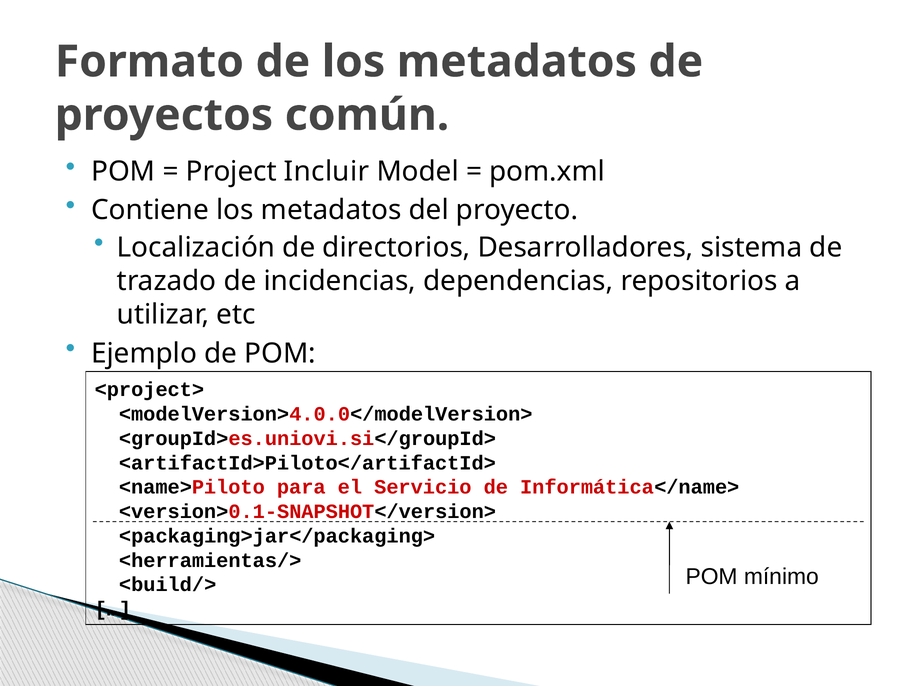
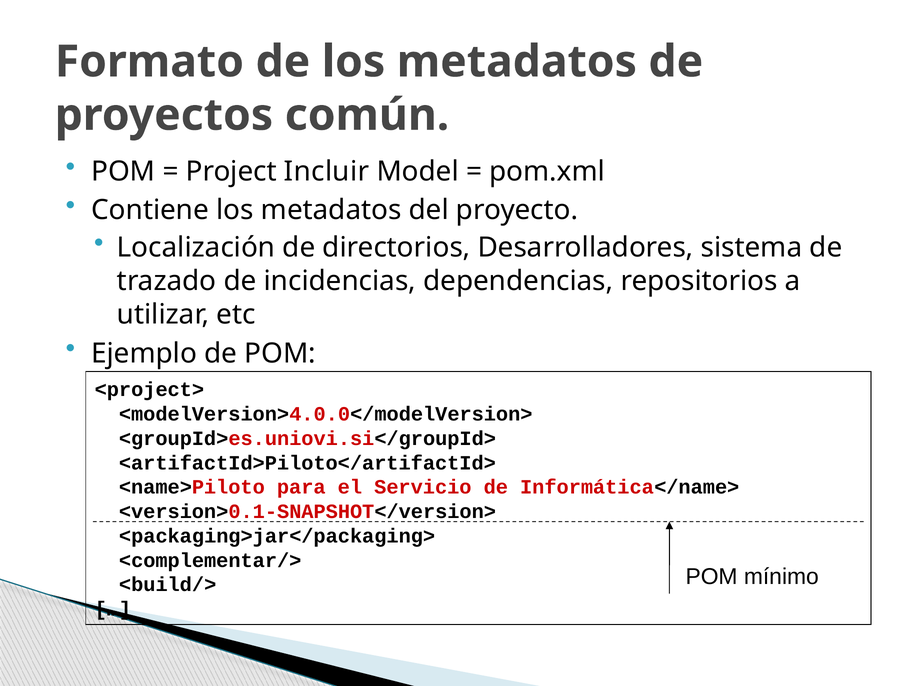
<herramientas/>: <herramientas/> -> <complementar/>
